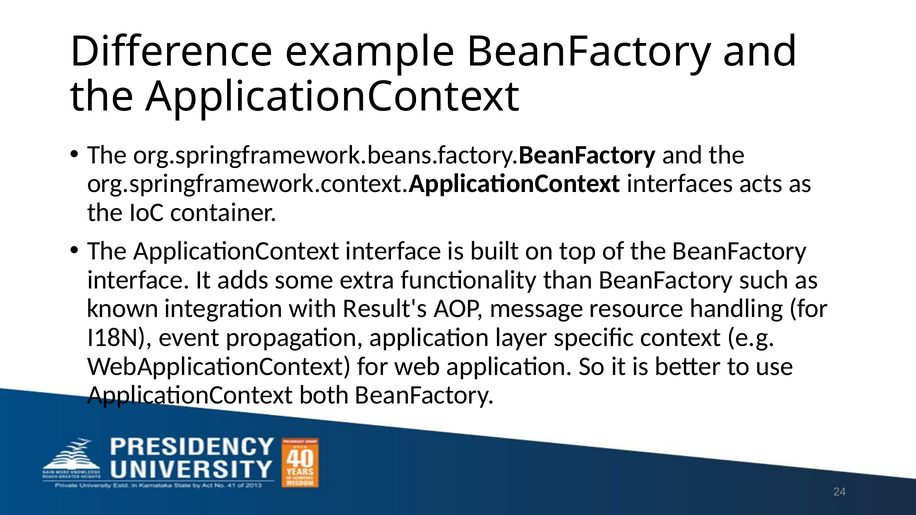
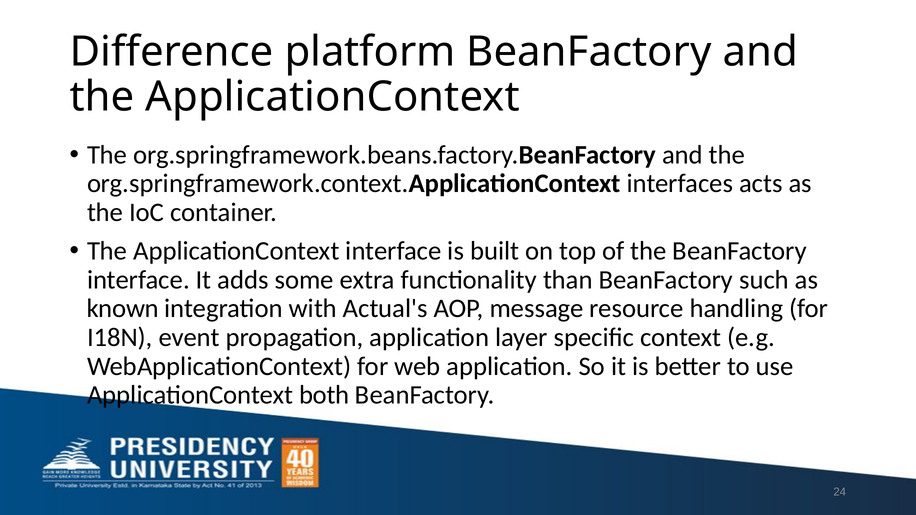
example: example -> platform
Result's: Result's -> Actual's
